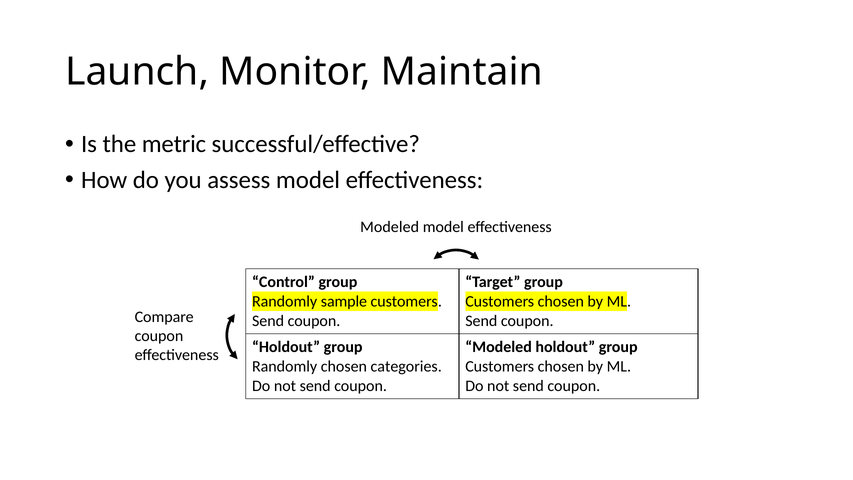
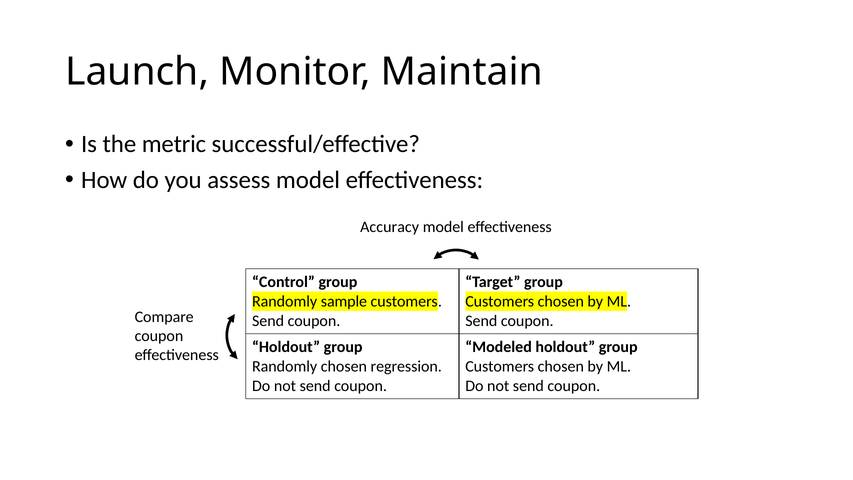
Modeled at (390, 227): Modeled -> Accuracy
categories: categories -> regression
